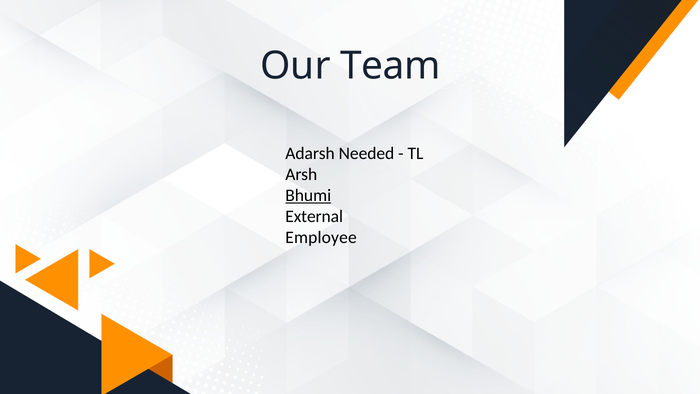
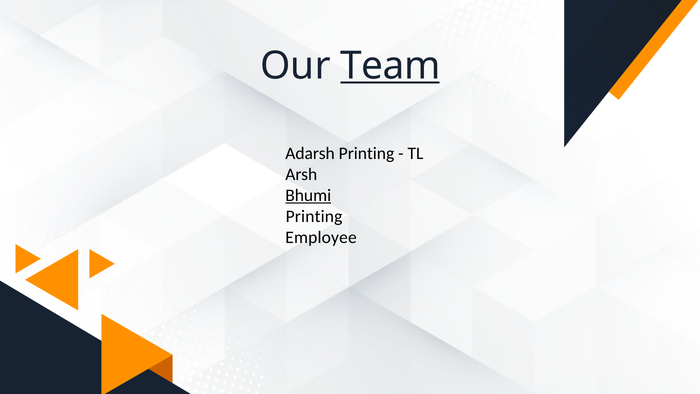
Team underline: none -> present
Adarsh Needed: Needed -> Printing
External at (314, 216): External -> Printing
